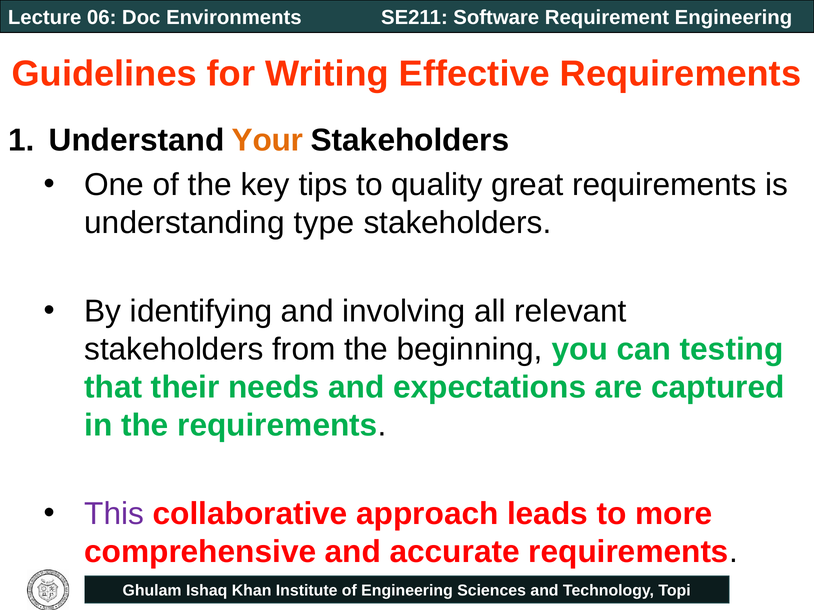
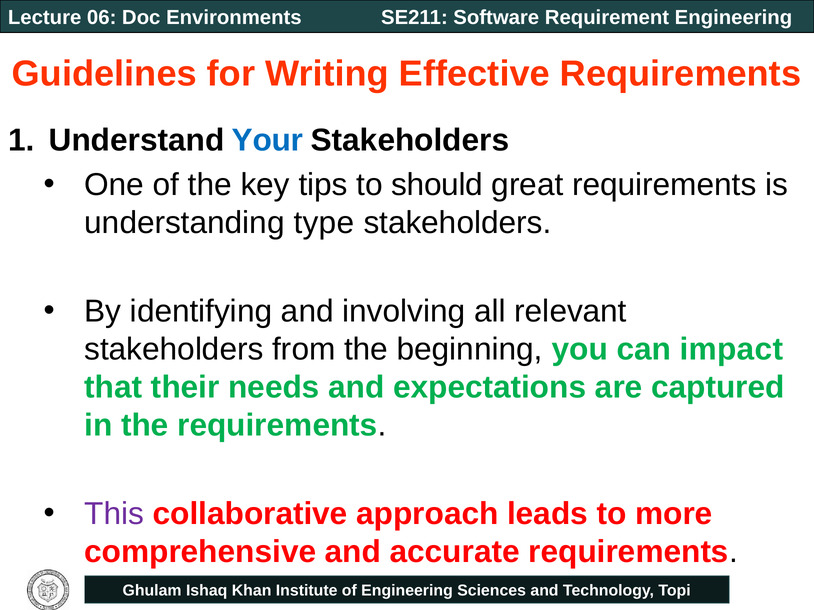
Your colour: orange -> blue
quality: quality -> should
testing: testing -> impact
